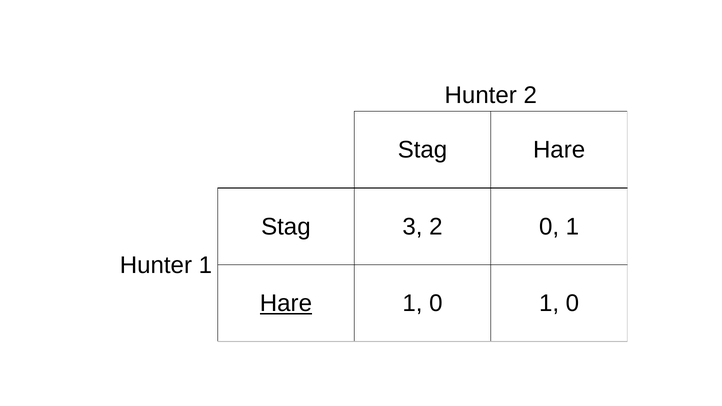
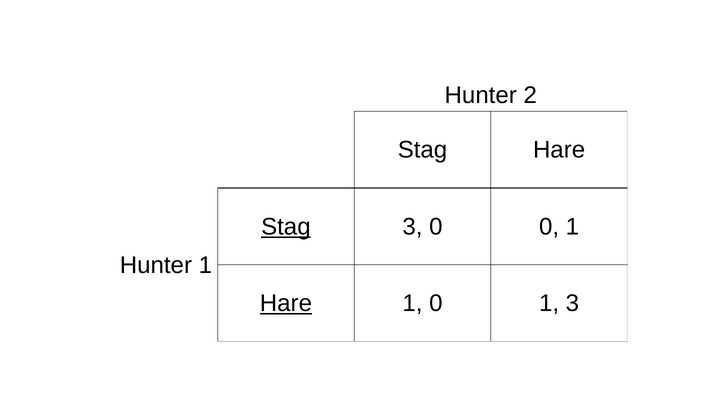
Stag at (286, 227) underline: none -> present
3 2: 2 -> 0
0 1 0: 0 -> 3
